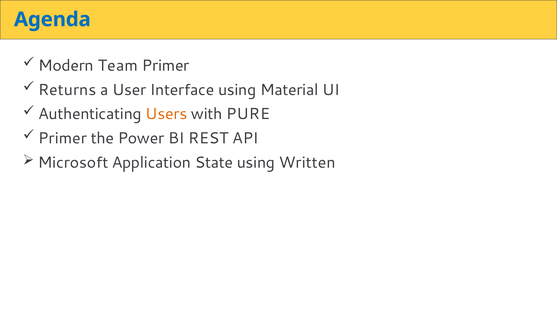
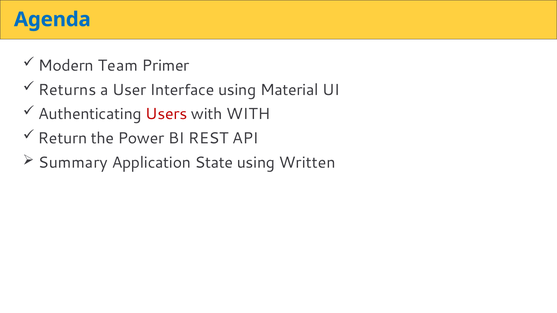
Users colour: orange -> red
with PURE: PURE -> WITH
Primer at (63, 138): Primer -> Return
Microsoft: Microsoft -> Summary
